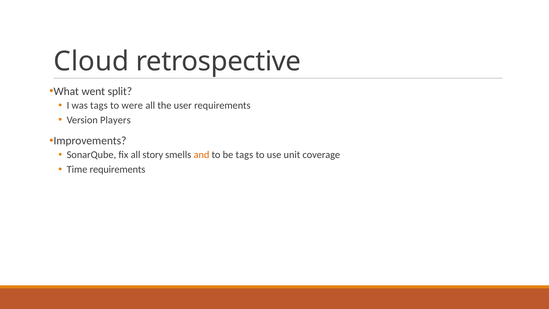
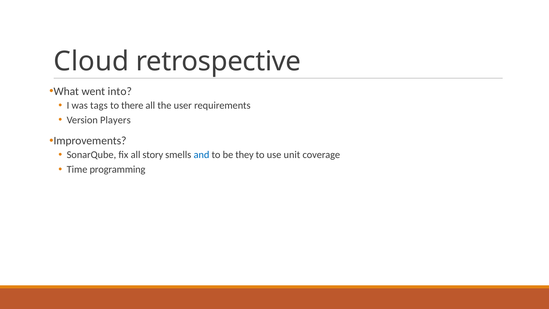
split: split -> into
were: were -> there
and colour: orange -> blue
be tags: tags -> they
Time requirements: requirements -> programming
